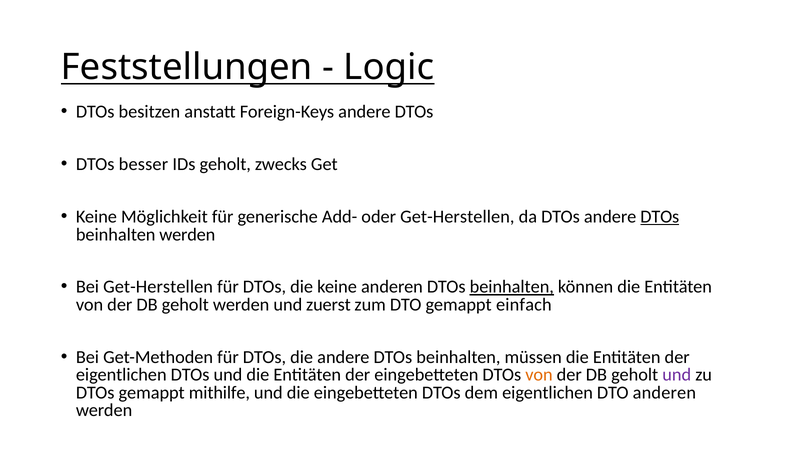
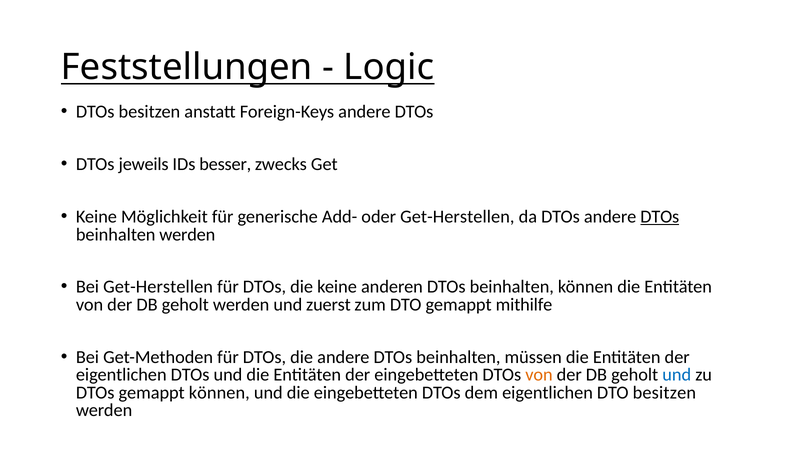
besser: besser -> jeweils
IDs geholt: geholt -> besser
beinhalten at (512, 287) underline: present -> none
einfach: einfach -> mithilfe
und at (677, 375) colour: purple -> blue
gemappt mithilfe: mithilfe -> können
DTO anderen: anderen -> besitzen
